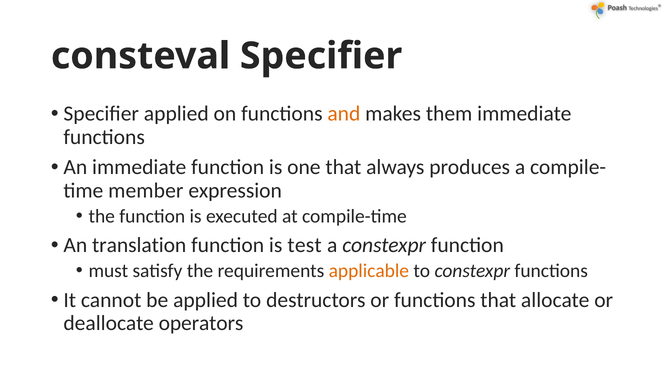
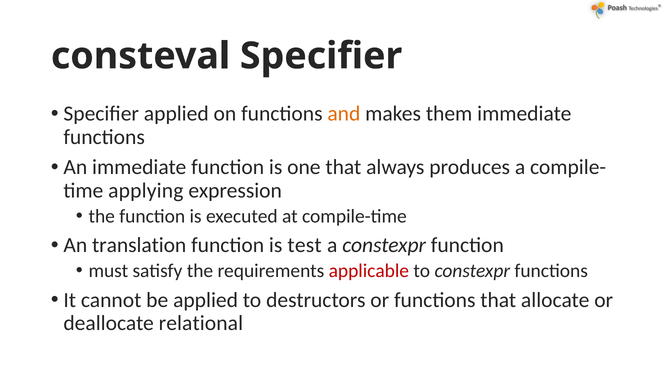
member: member -> applying
applicable colour: orange -> red
operators: operators -> relational
